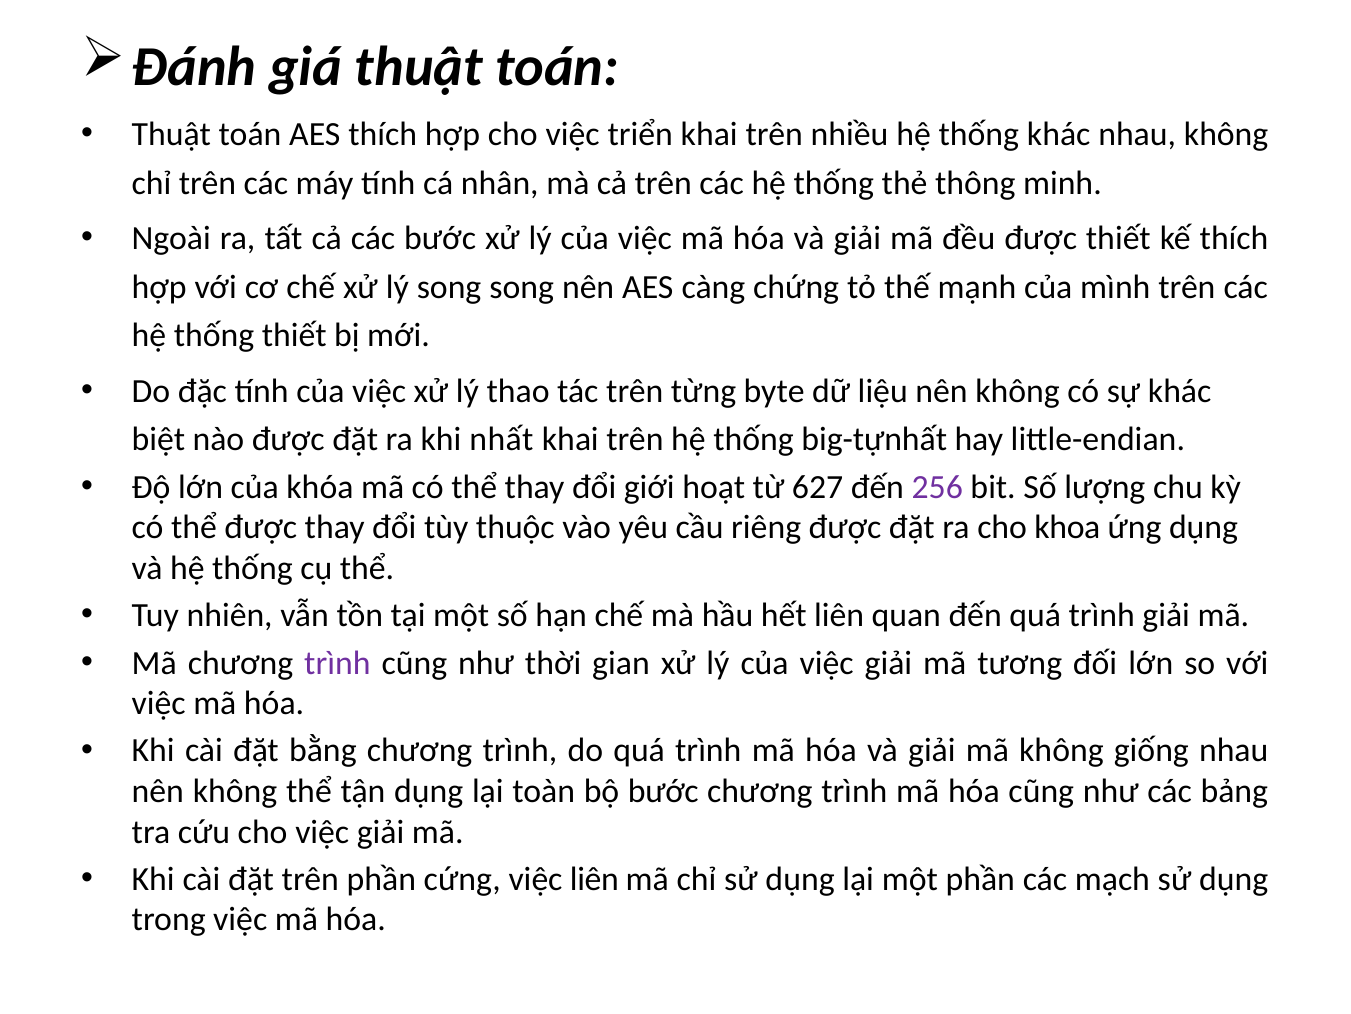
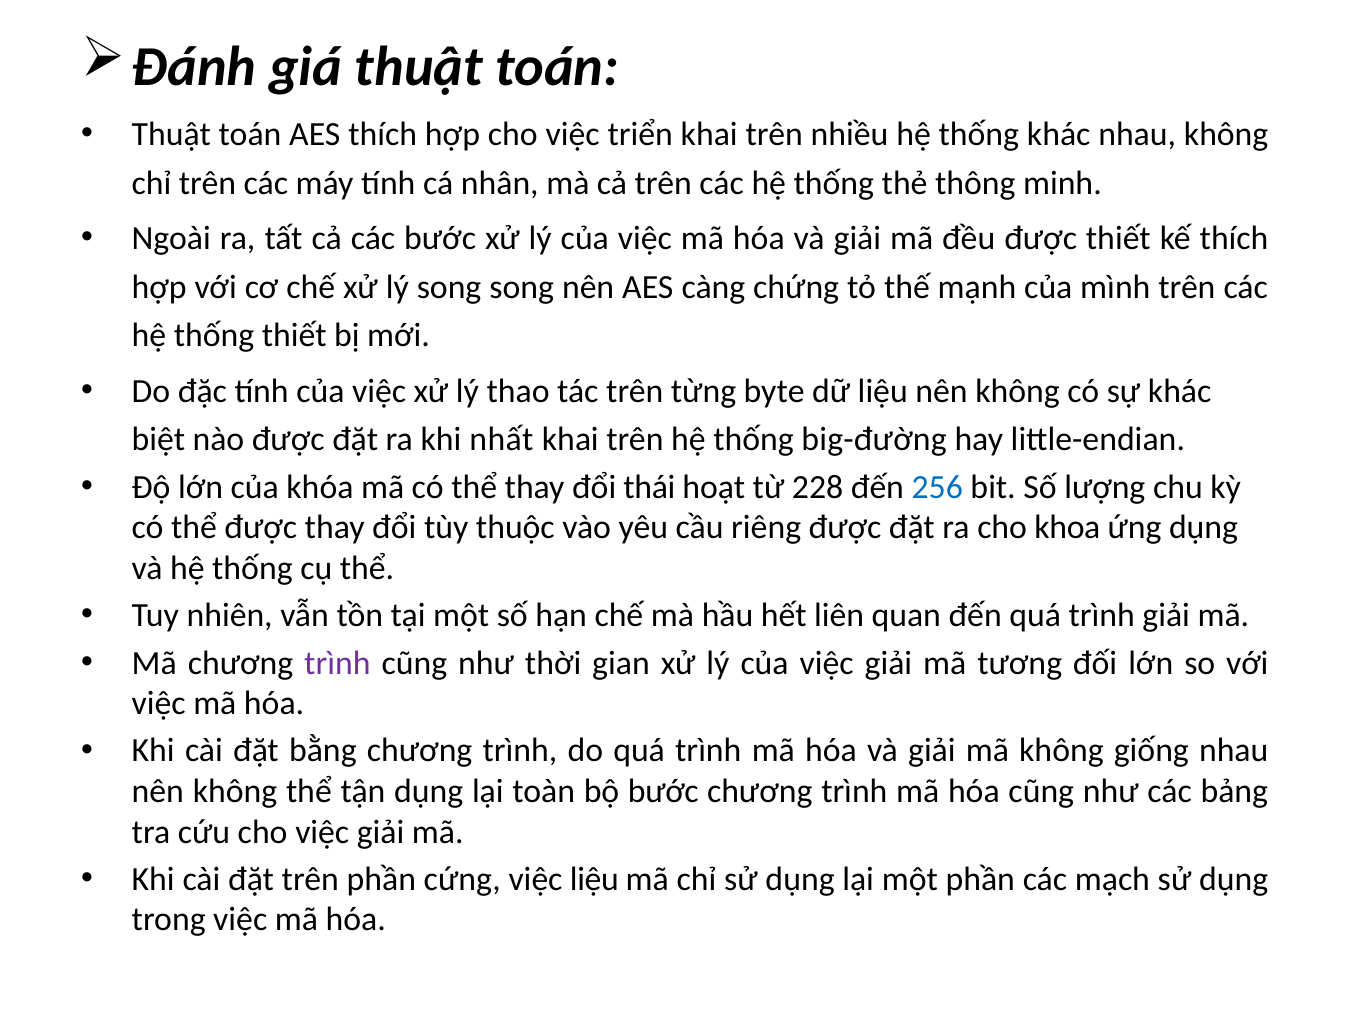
big-tựnhất: big-tựnhất -> big-đường
giới: giới -> thái
627: 627 -> 228
256 colour: purple -> blue
việc liên: liên -> liệu
